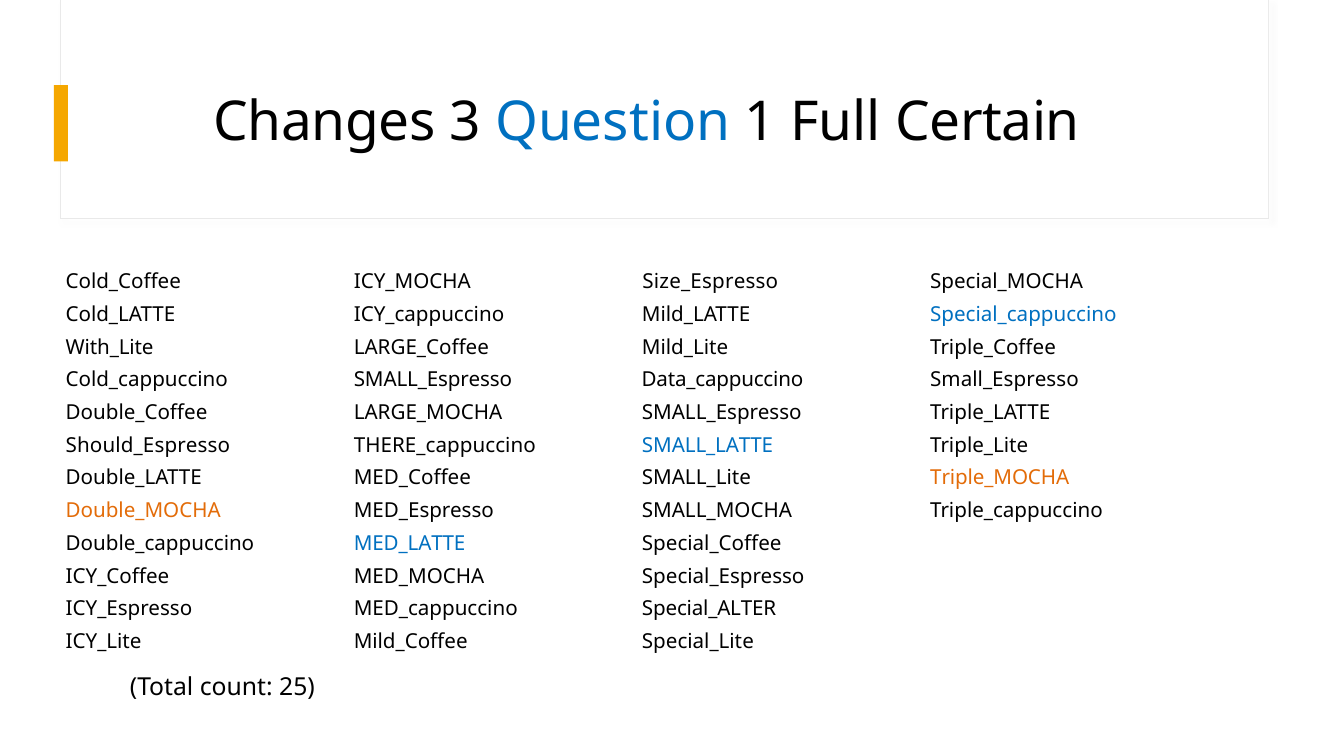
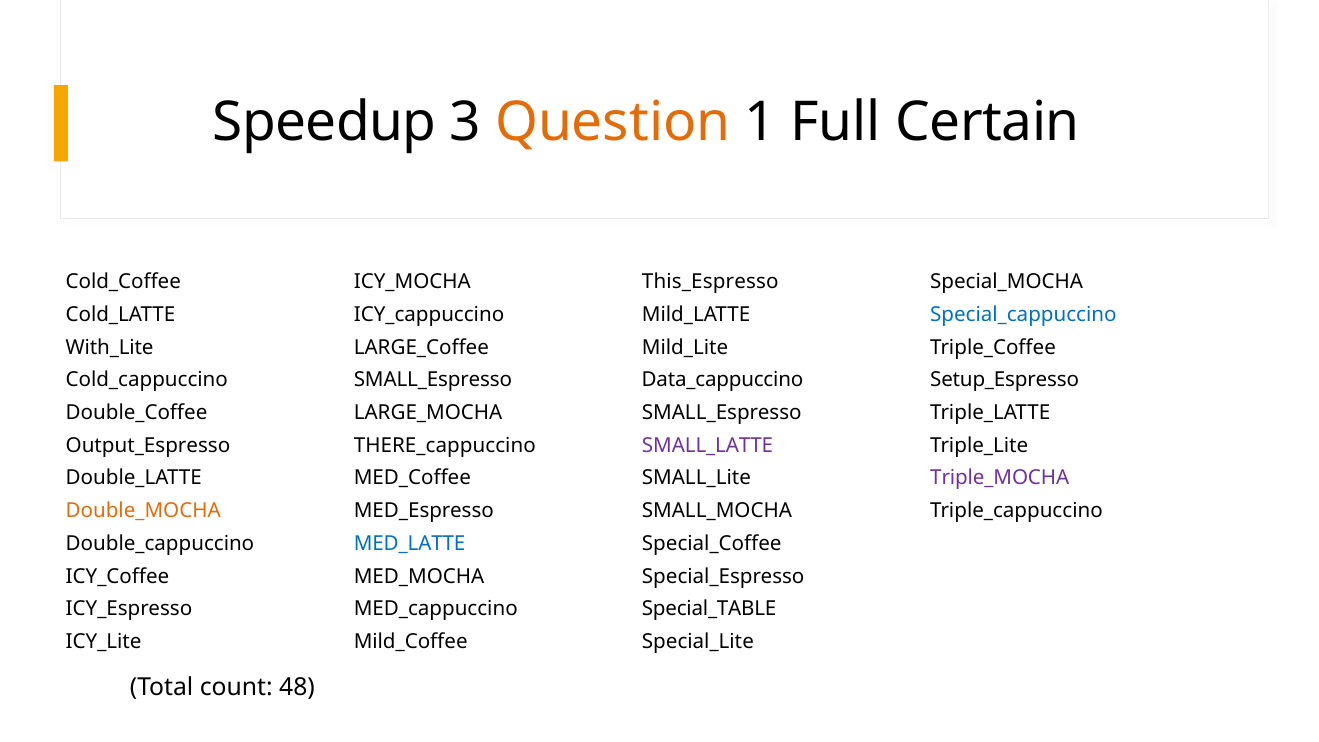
Changes: Changes -> Speedup
Question colour: blue -> orange
Size_Espresso: Size_Espresso -> This_Espresso
Small_Espresso at (1004, 380): Small_Espresso -> Setup_Espresso
Should_Espresso: Should_Espresso -> Output_Espresso
SMALL_LATTE colour: blue -> purple
Triple_MOCHA colour: orange -> purple
Special_ALTER: Special_ALTER -> Special_TABLE
25: 25 -> 48
